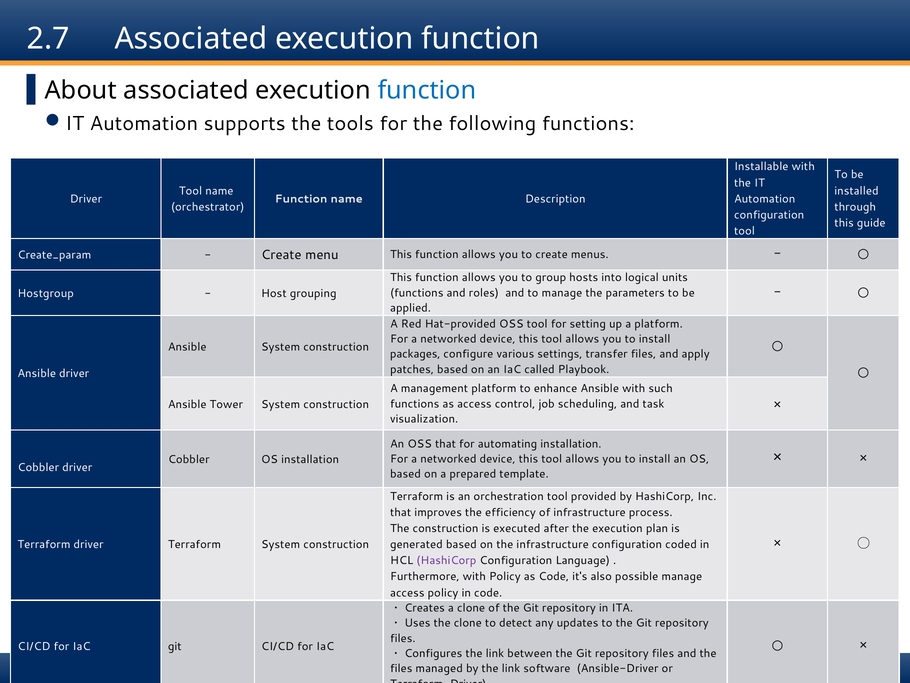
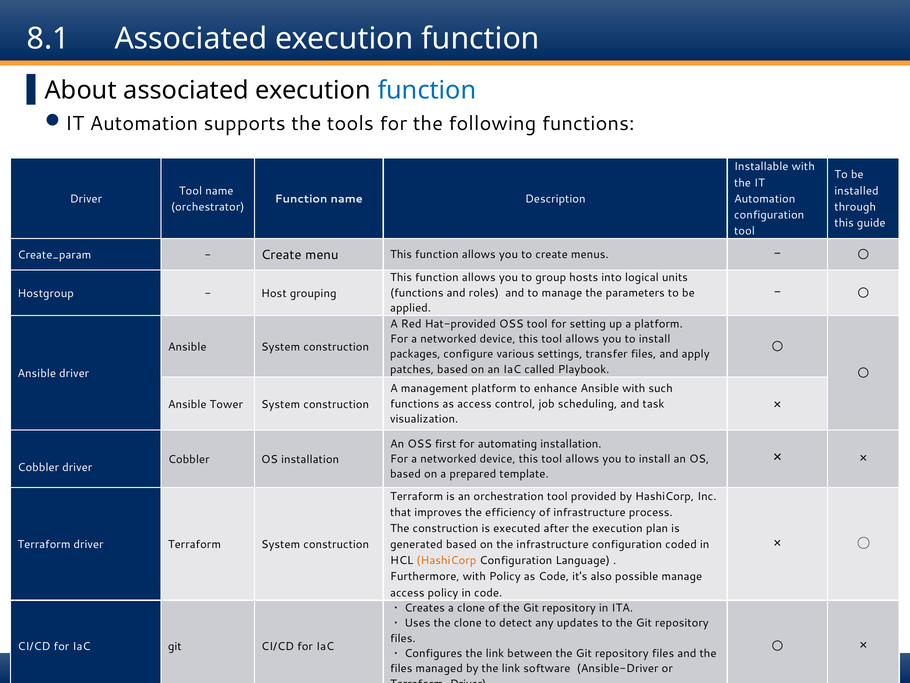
2.7: 2.7 -> 8.1
OSS that: that -> first
HashiCorp at (446, 560) colour: purple -> orange
